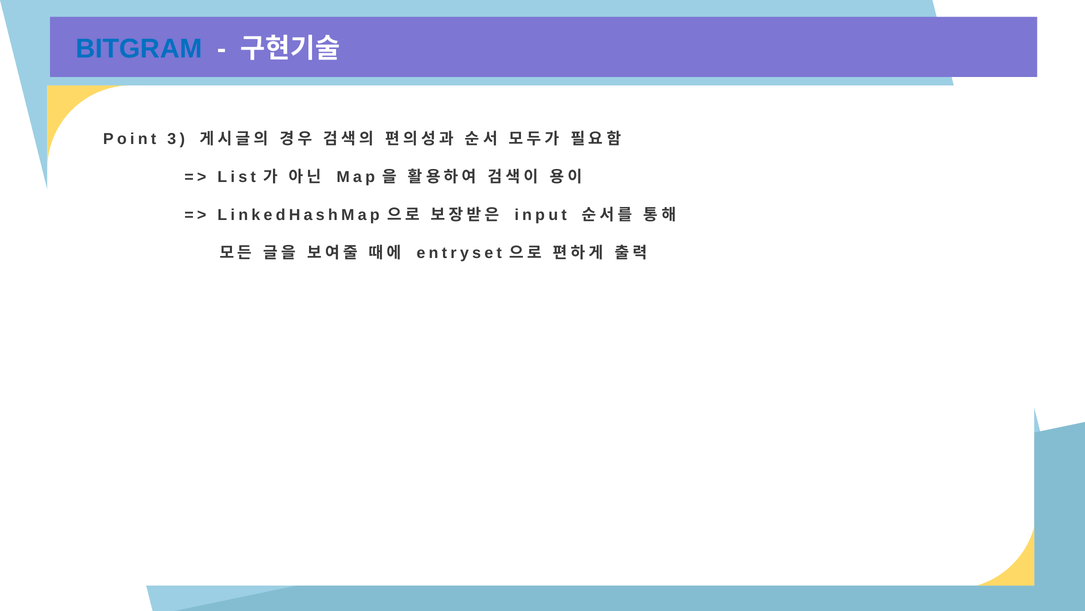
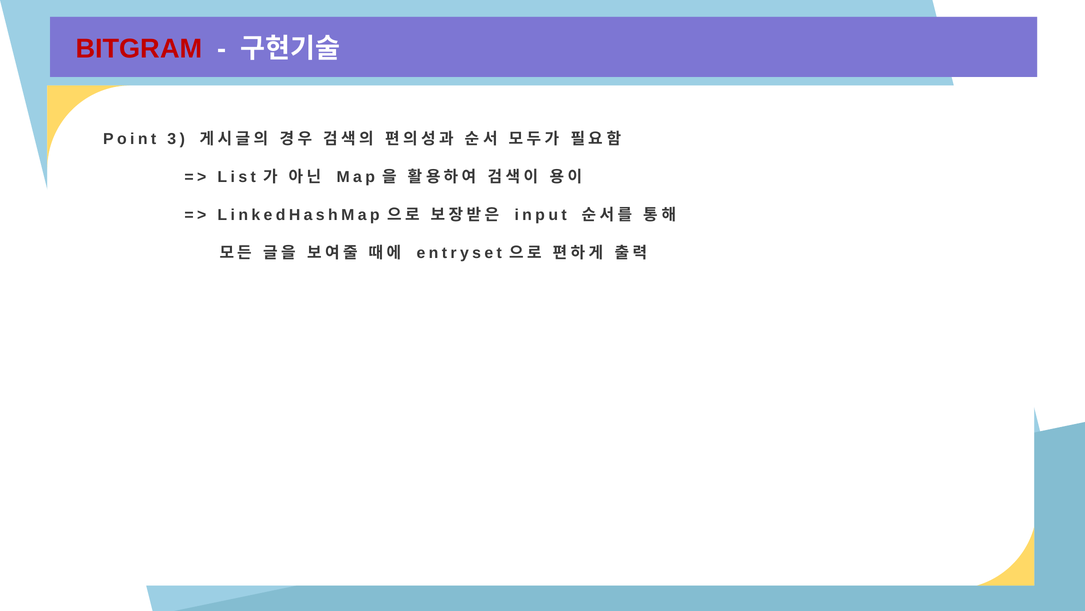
BITGRAM colour: blue -> red
